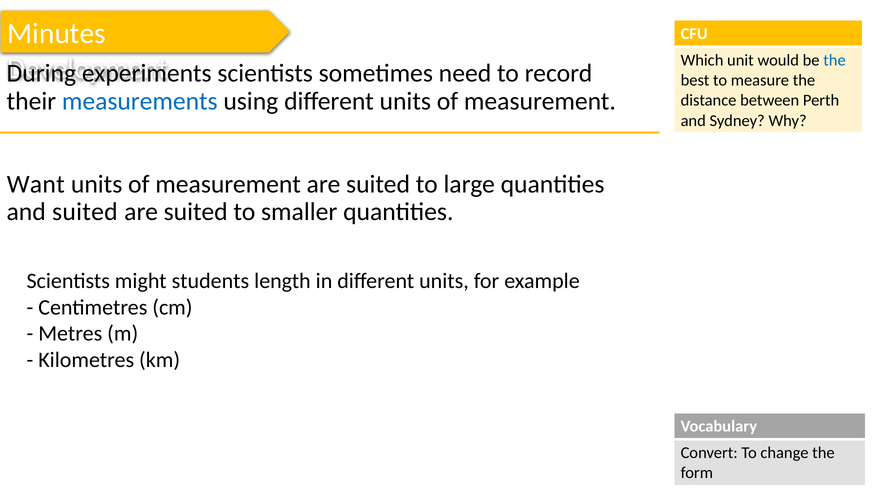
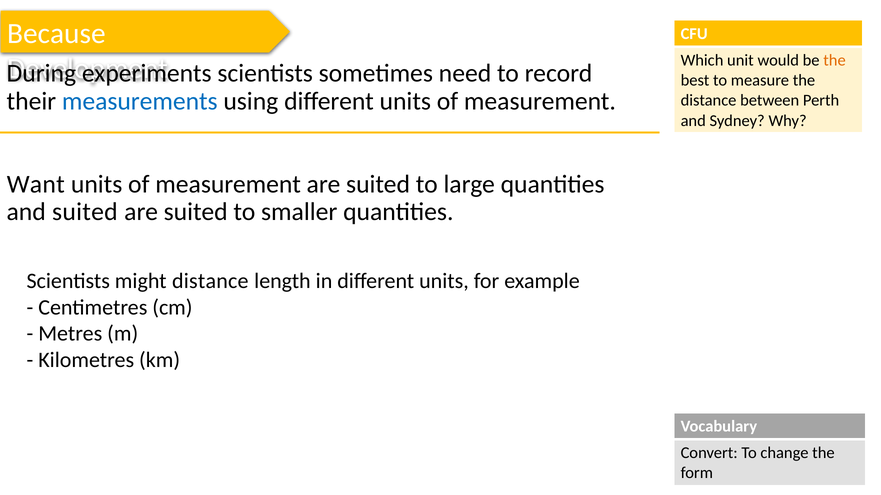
Minutes: Minutes -> Because
the at (835, 60) colour: blue -> orange
might students: students -> distance
